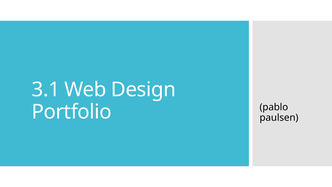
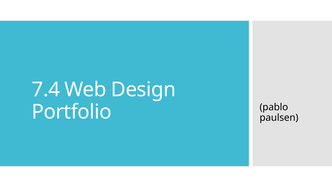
3.1: 3.1 -> 7.4
